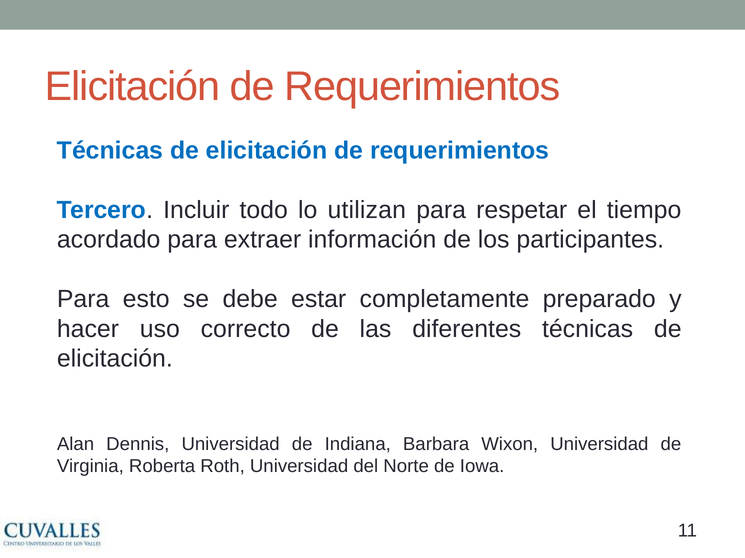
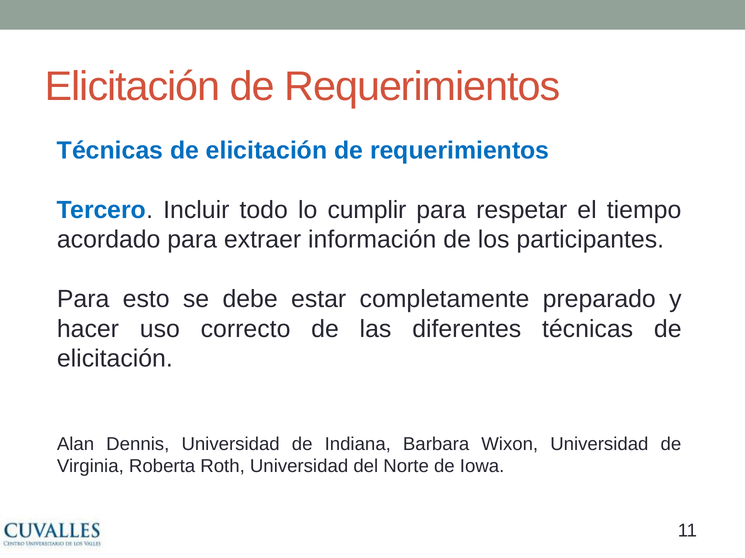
utilizan: utilizan -> cumplir
